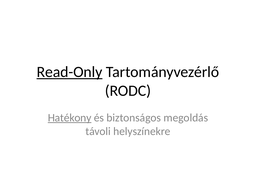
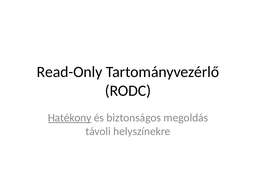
Read-Only underline: present -> none
